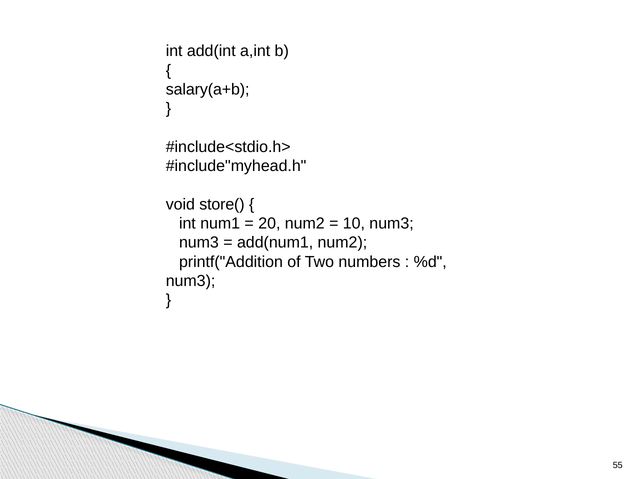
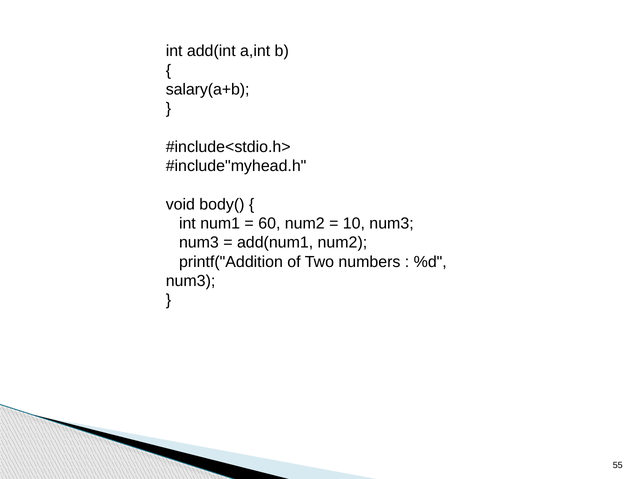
store(: store( -> body(
20: 20 -> 60
